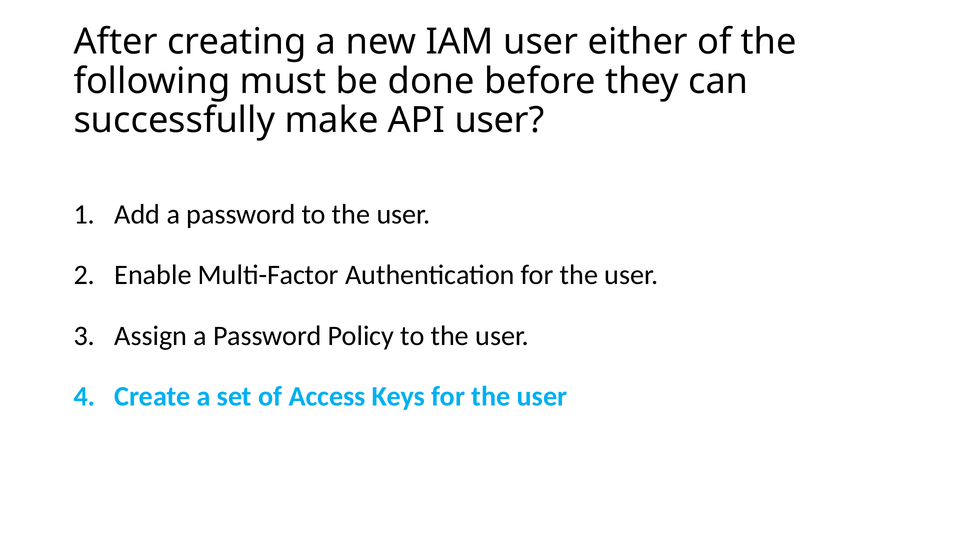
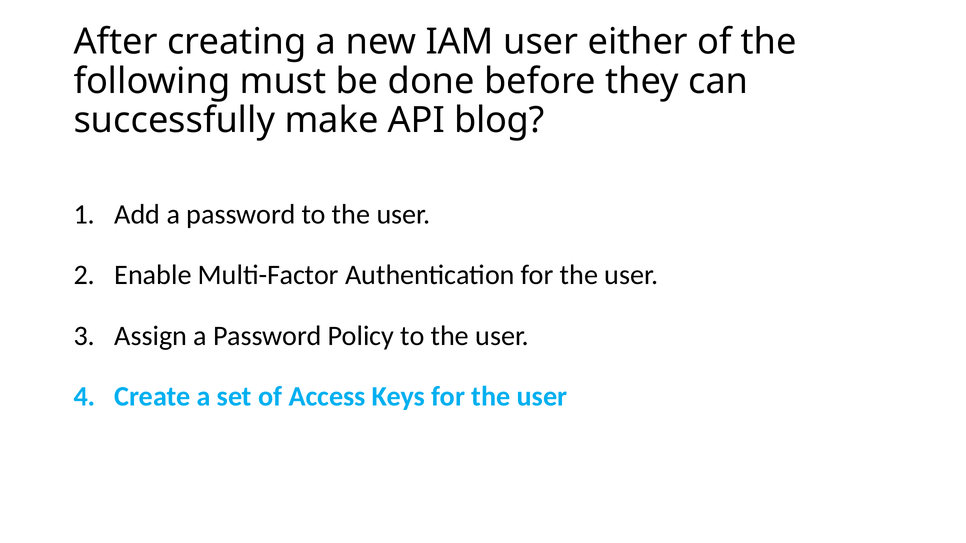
API user: user -> blog
